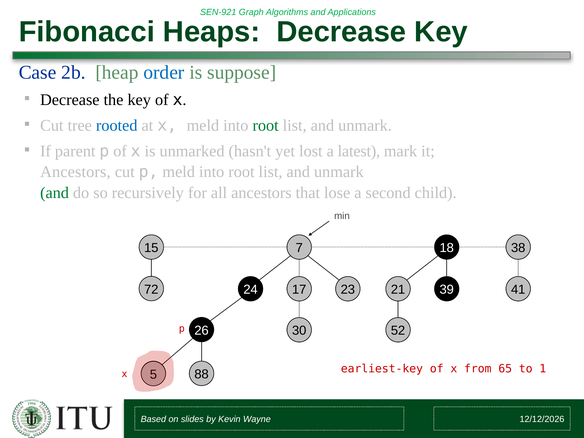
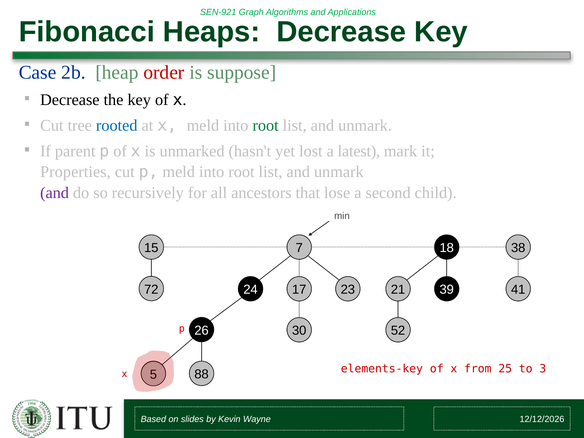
order colour: blue -> red
Ancestors at (75, 172): Ancestors -> Properties
and at (55, 193) colour: green -> purple
earliest-key: earliest-key -> elements-key
65: 65 -> 25
1: 1 -> 3
